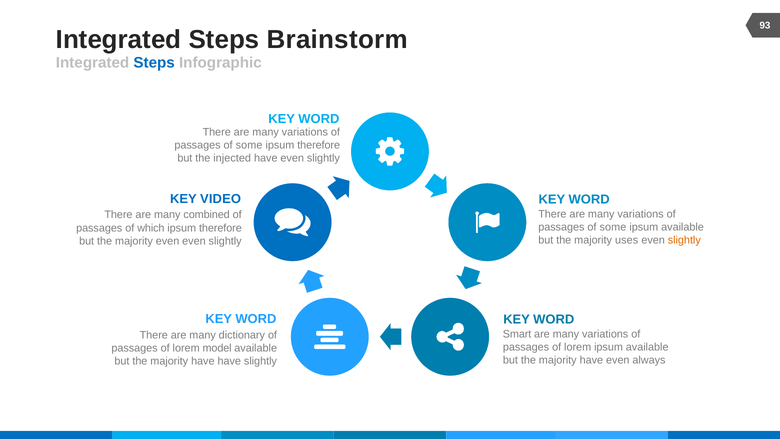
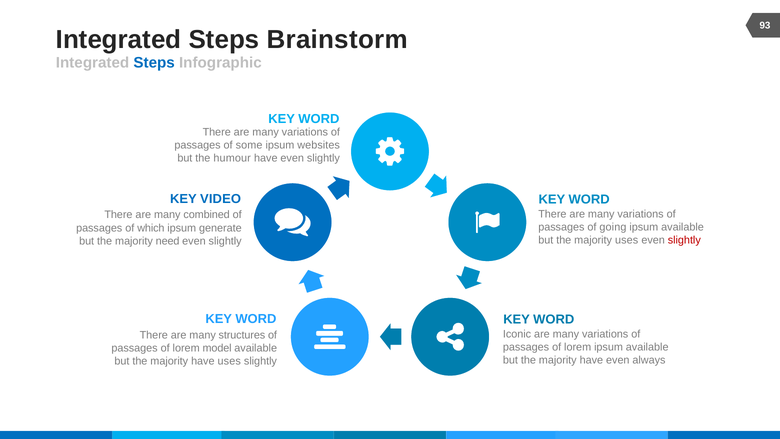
therefore at (319, 145): therefore -> websites
injected: injected -> humour
some at (613, 227): some -> going
therefore at (220, 228): therefore -> generate
slightly at (684, 240) colour: orange -> red
majority even: even -> need
Smart: Smart -> Iconic
dictionary: dictionary -> structures
have have: have -> uses
